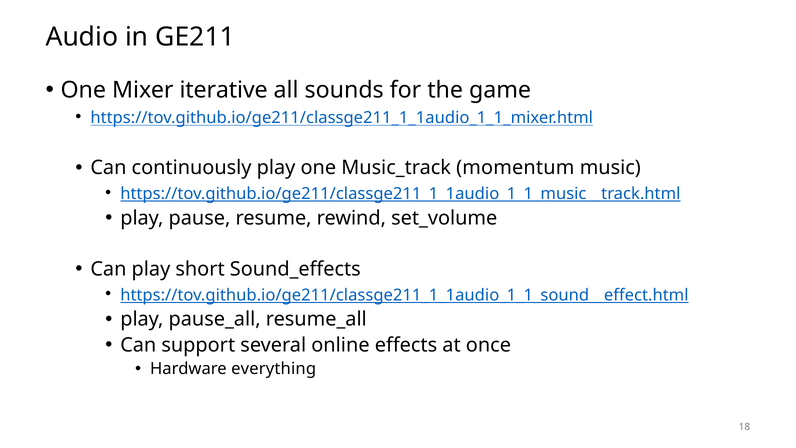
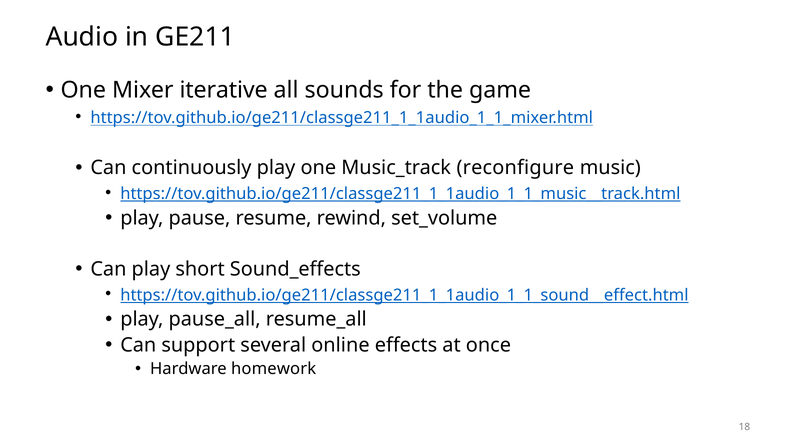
momentum: momentum -> reconfigure
everything: everything -> homework
